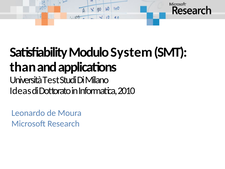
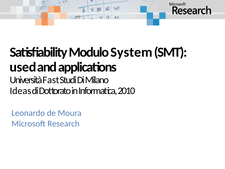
than: than -> used
Test: Test -> Fast
